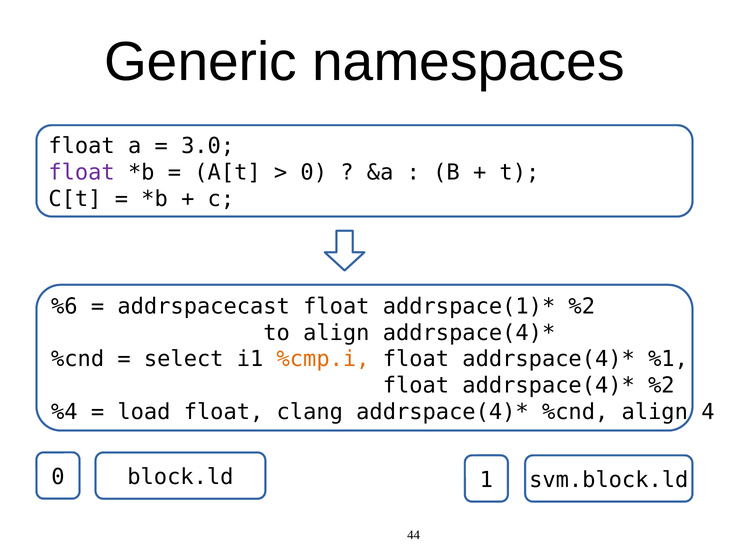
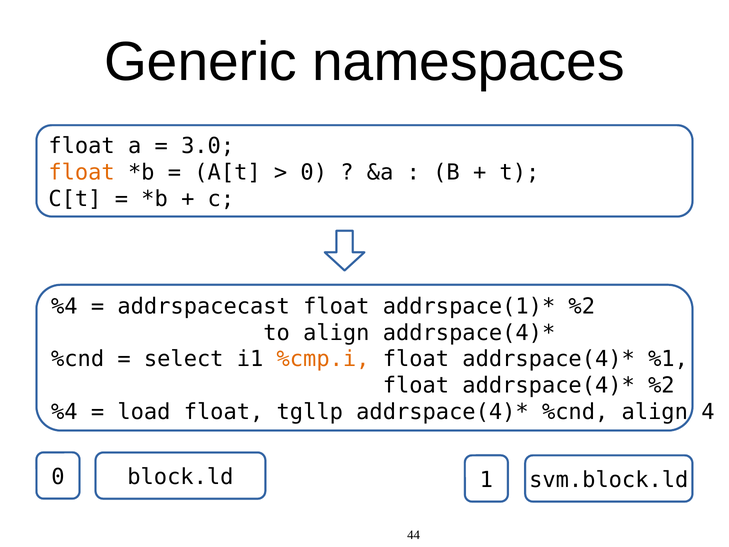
float at (82, 172) colour: purple -> orange
%6 at (64, 306): %6 -> %4
clang: clang -> tgllp
